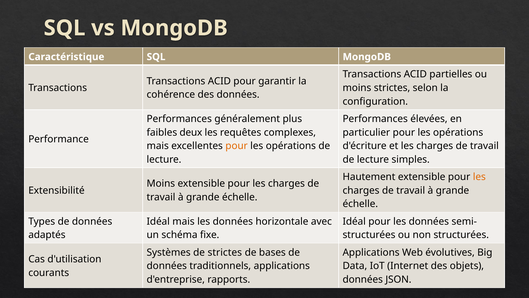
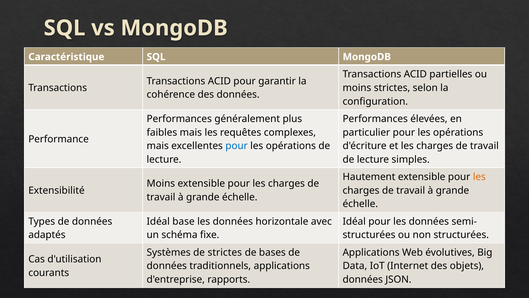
faibles deux: deux -> mais
pour at (237, 146) colour: orange -> blue
Idéal mais: mais -> base
